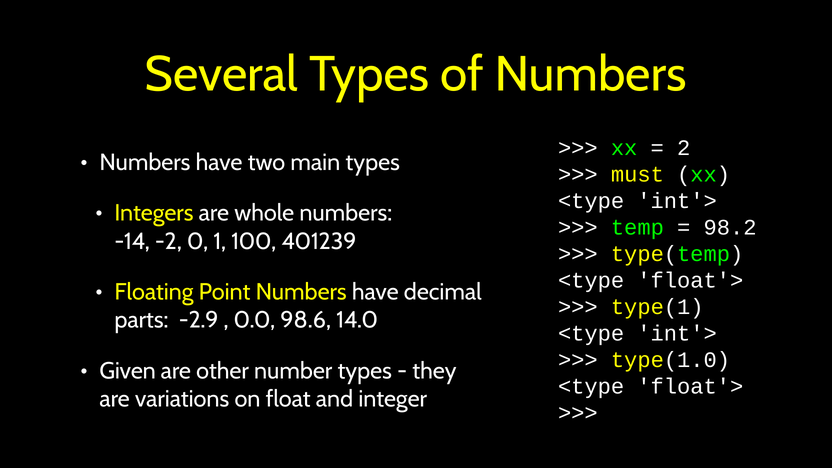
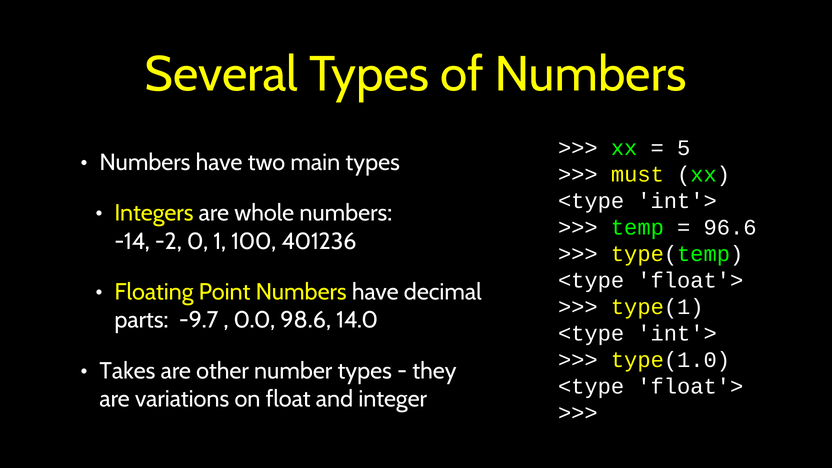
2: 2 -> 5
98.2: 98.2 -> 96.6
401239: 401239 -> 401236
-2.9: -2.9 -> -9.7
Given: Given -> Takes
